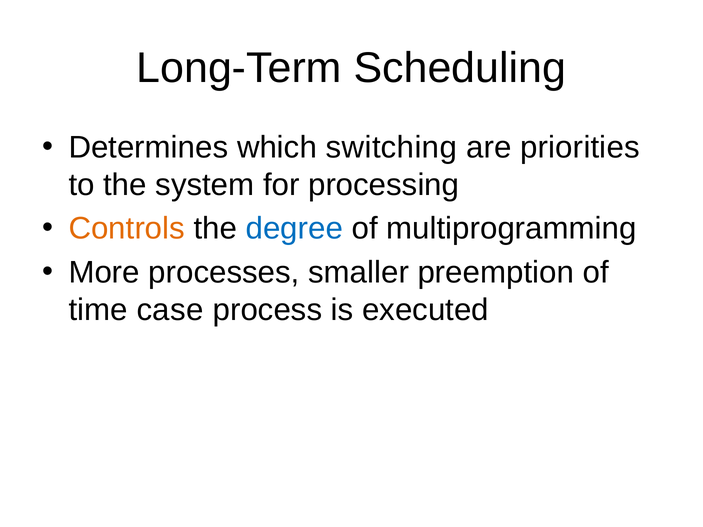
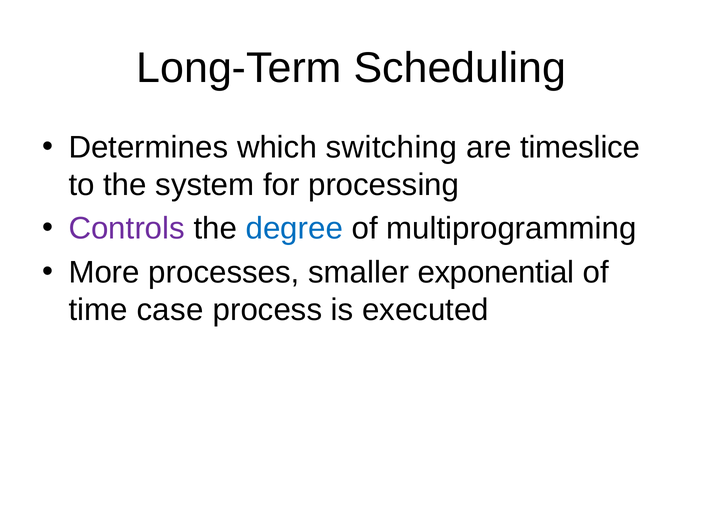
priorities: priorities -> timeslice
Controls colour: orange -> purple
preemption: preemption -> exponential
